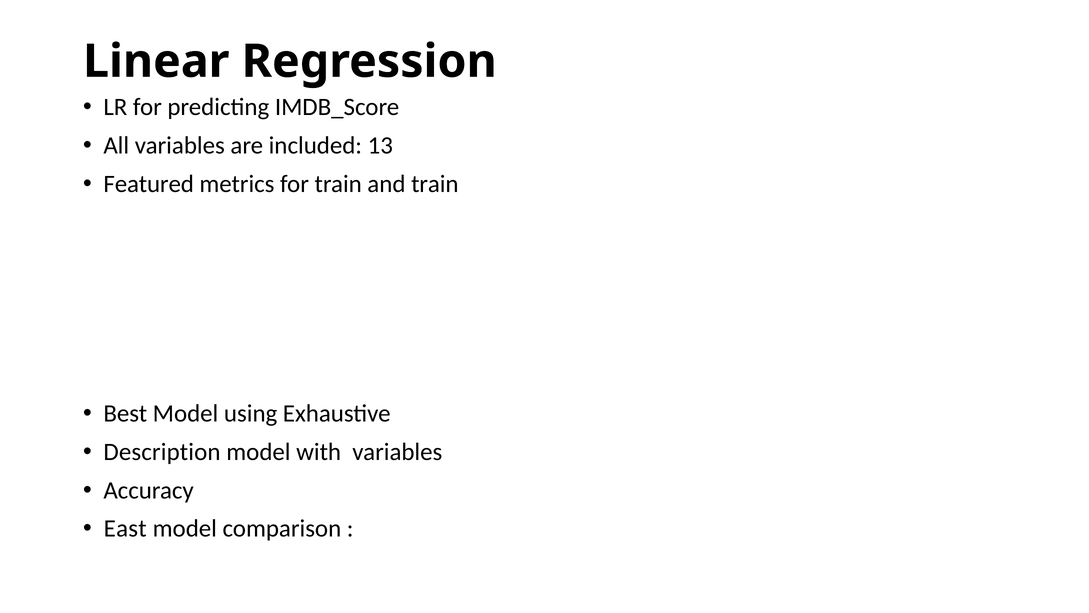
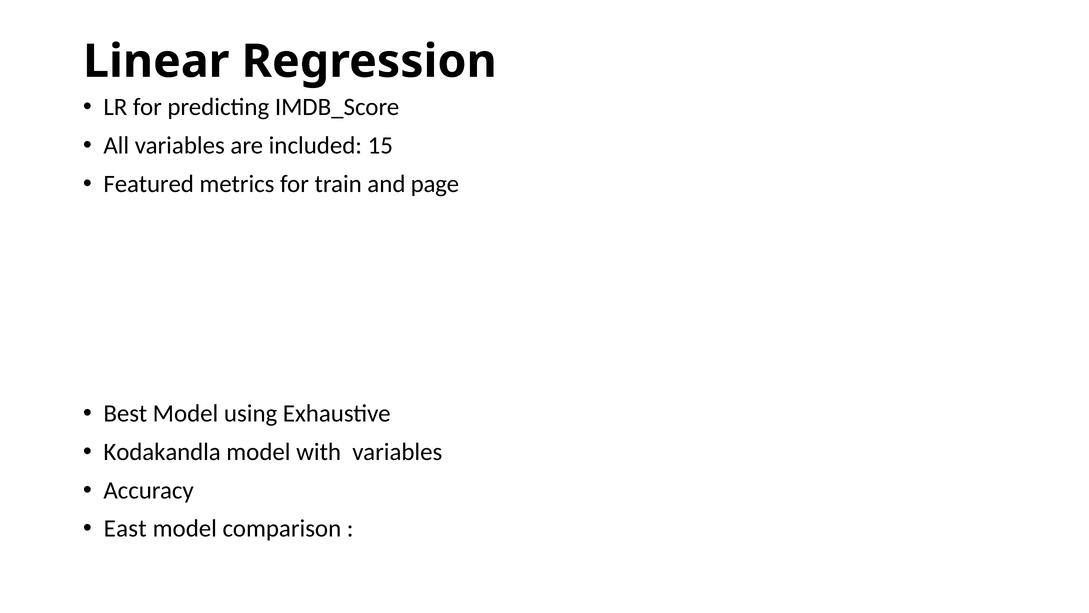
13: 13 -> 15
and train: train -> page
Description: Description -> Kodakandla
